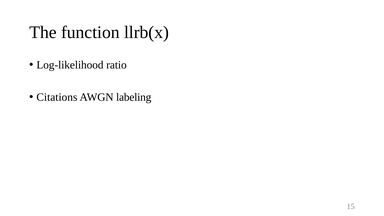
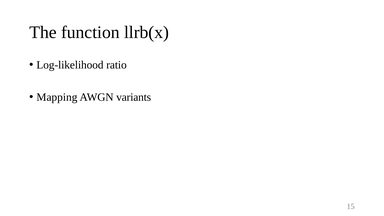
Citations: Citations -> Mapping
labeling: labeling -> variants
